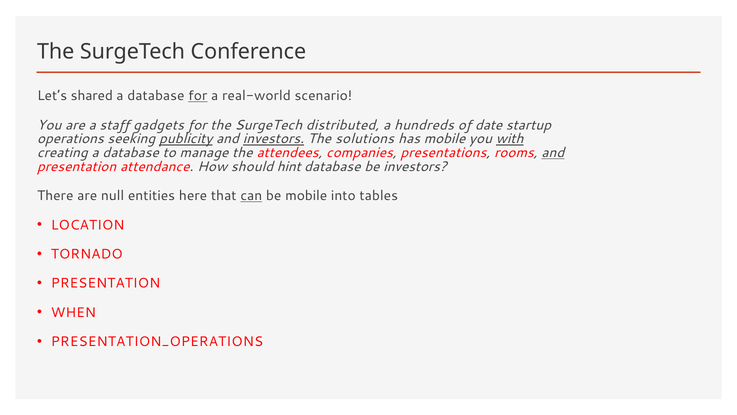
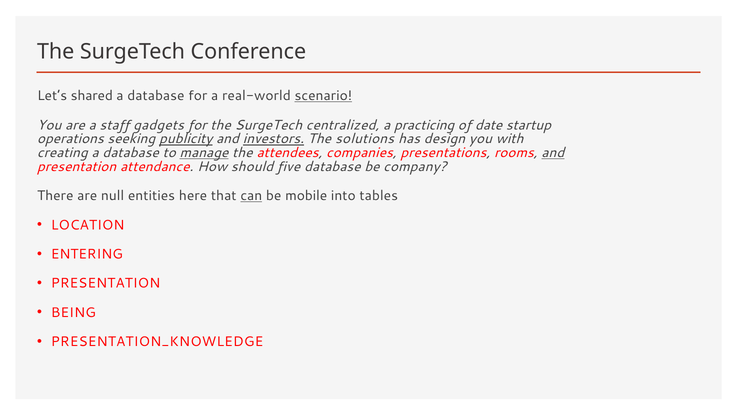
for at (198, 96) underline: present -> none
scenario underline: none -> present
distributed: distributed -> centralized
hundreds: hundreds -> practicing
has mobile: mobile -> design
with underline: present -> none
manage underline: none -> present
hint: hint -> five
be investors: investors -> company
TORNADO: TORNADO -> ENTERING
WHEN: WHEN -> BEING
PRESENTATION_OPERATIONS: PRESENTATION_OPERATIONS -> PRESENTATION_KNOWLEDGE
